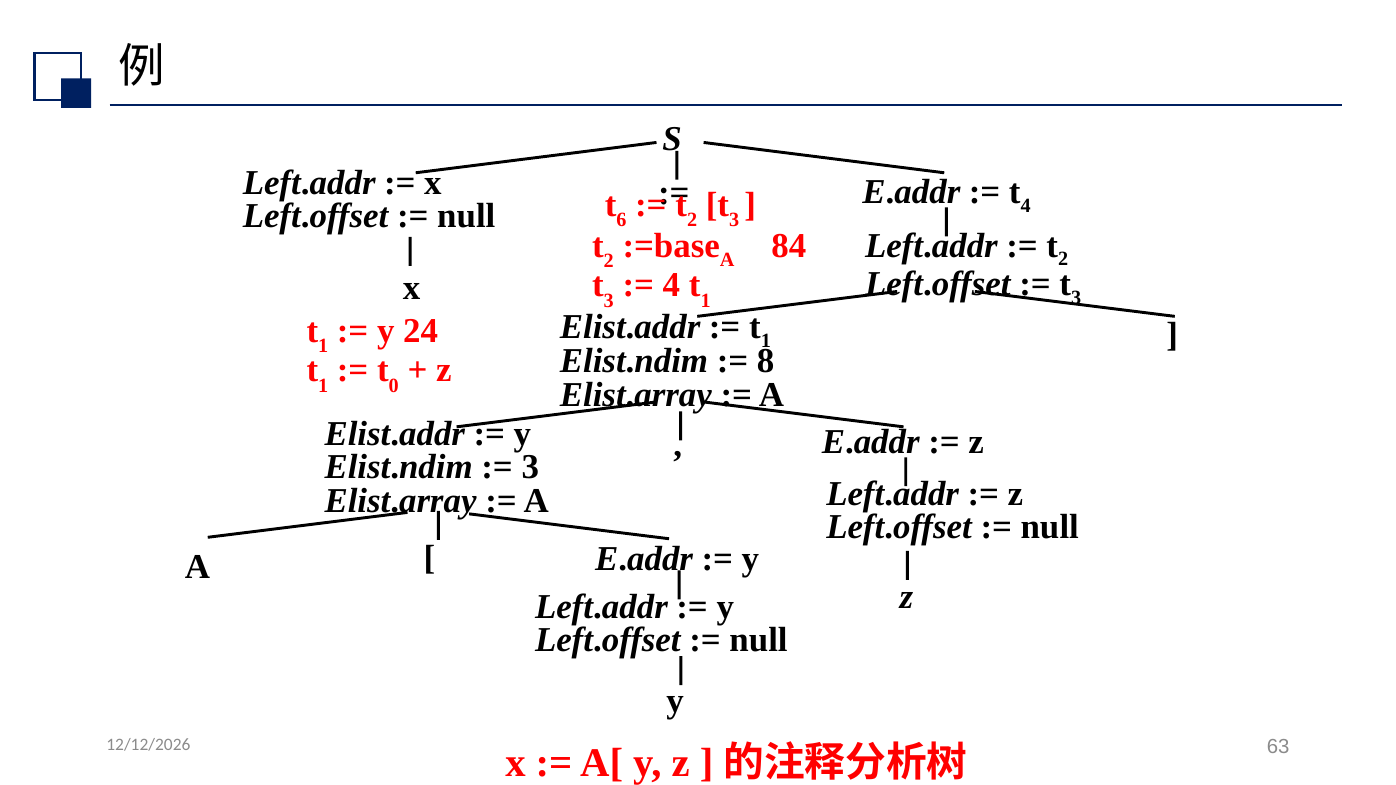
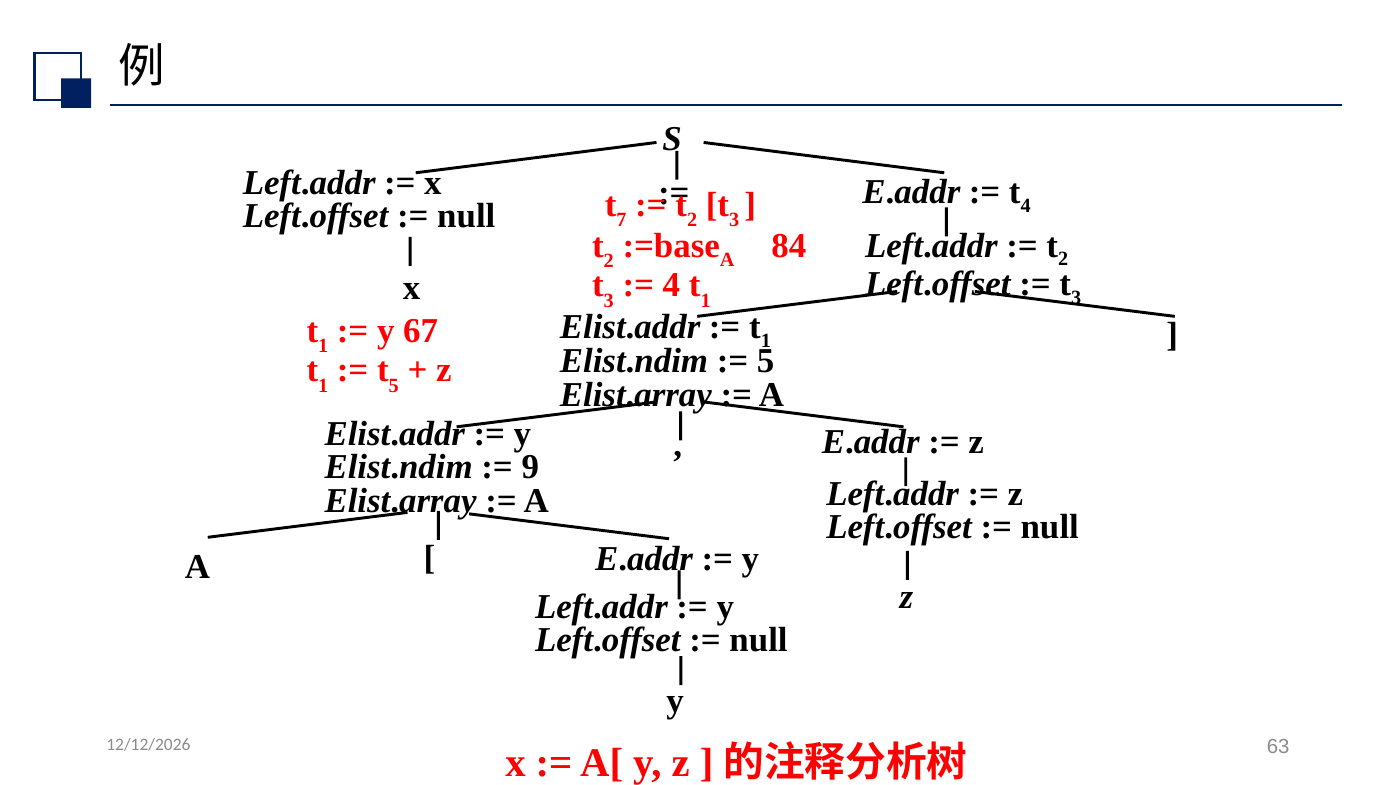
6: 6 -> 7
24: 24 -> 67
8 at (766, 361): 8 -> 5
0 at (394, 386): 0 -> 5
3 at (530, 467): 3 -> 9
